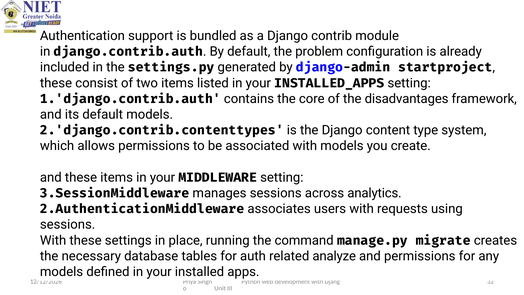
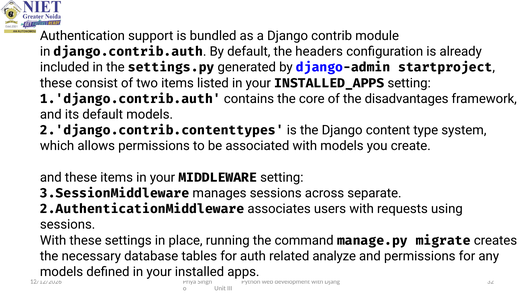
problem: problem -> headers
analytics: analytics -> separate
